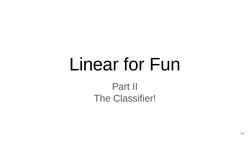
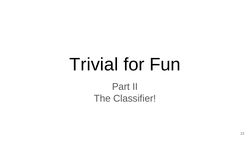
Linear: Linear -> Trivial
